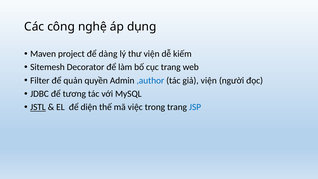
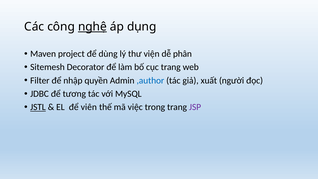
nghệ underline: none -> present
dàng: dàng -> dùng
kiếm: kiếm -> phân
quản: quản -> nhập
giả viện: viện -> xuất
diện: diện -> viên
JSP colour: blue -> purple
